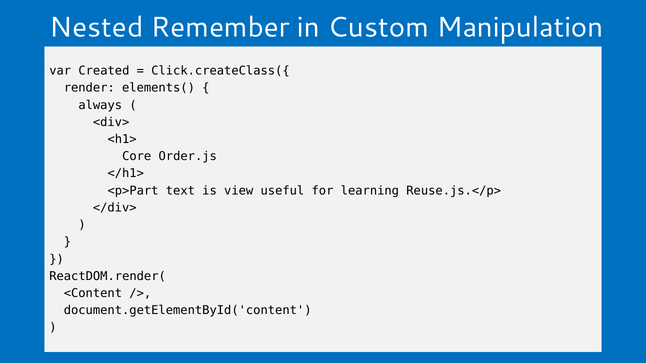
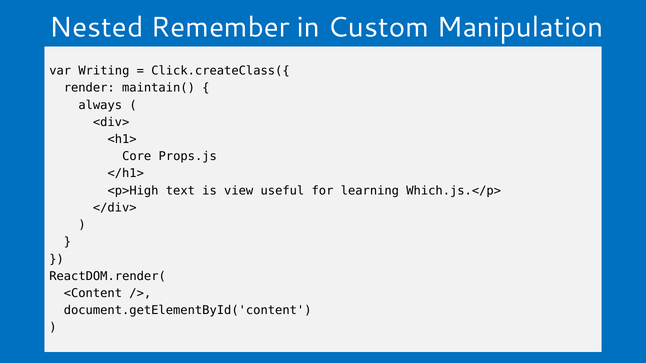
Created: Created -> Writing
elements(: elements( -> maintain(
Order.js: Order.js -> Props.js
<p>Part: <p>Part -> <p>High
Reuse.js.</p>: Reuse.js.</p> -> Which.js.</p>
